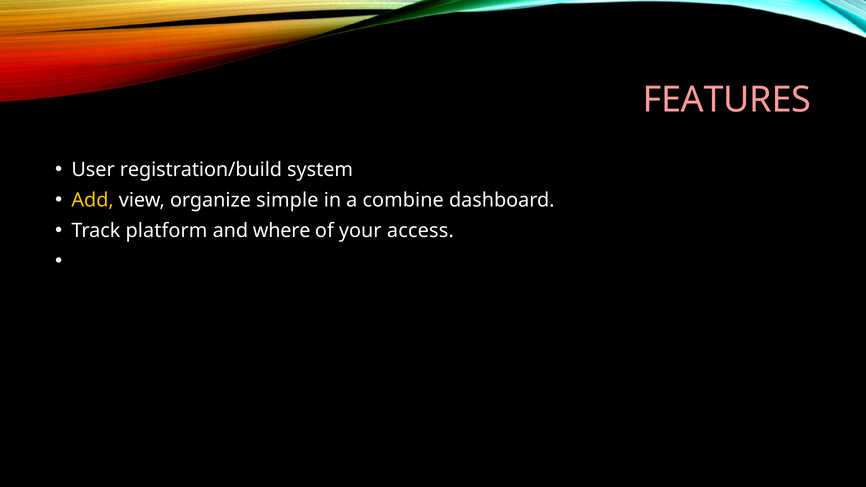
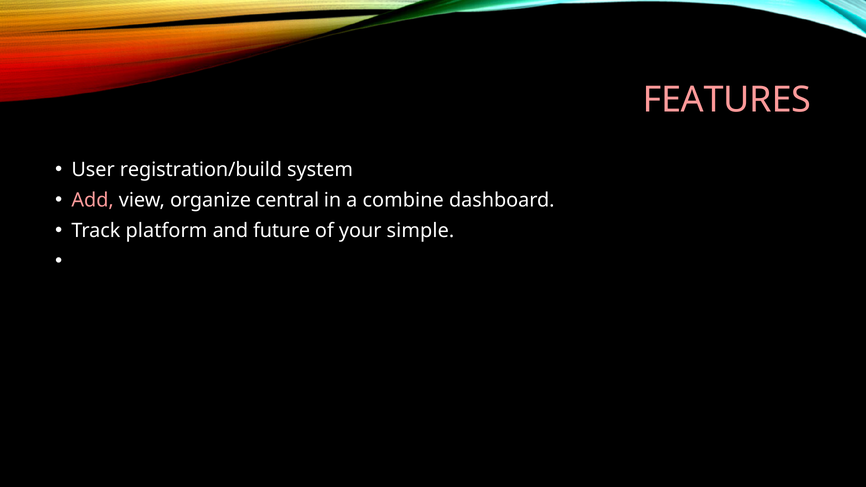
Add colour: yellow -> pink
simple: simple -> central
where: where -> future
access: access -> simple
